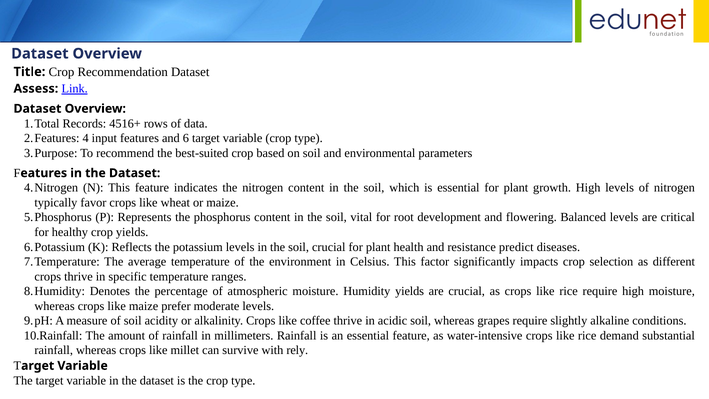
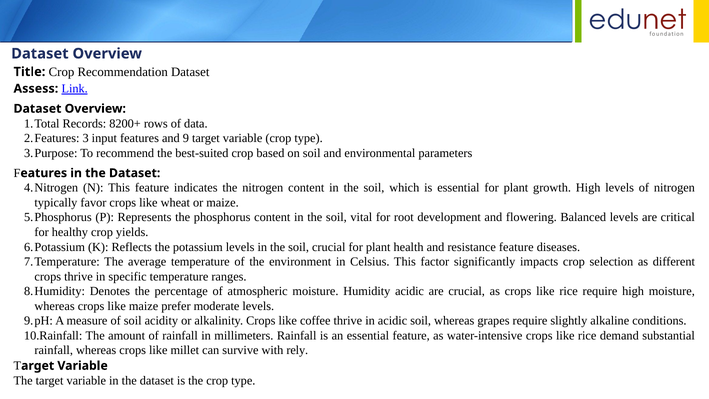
4516+: 4516+ -> 8200+
4: 4 -> 3
6: 6 -> 9
resistance predict: predict -> feature
Humidity yields: yields -> acidic
